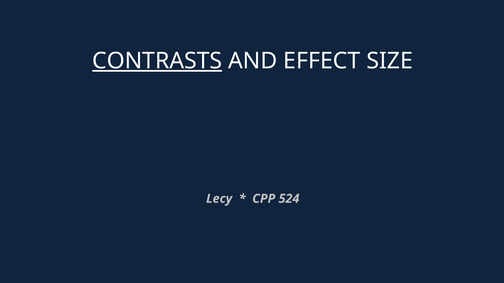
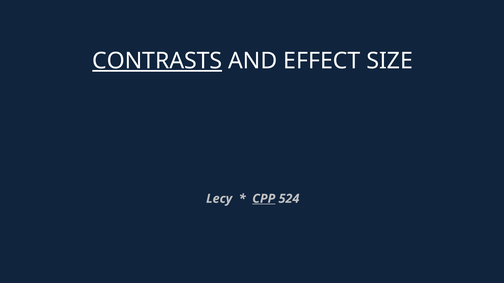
CPP underline: none -> present
